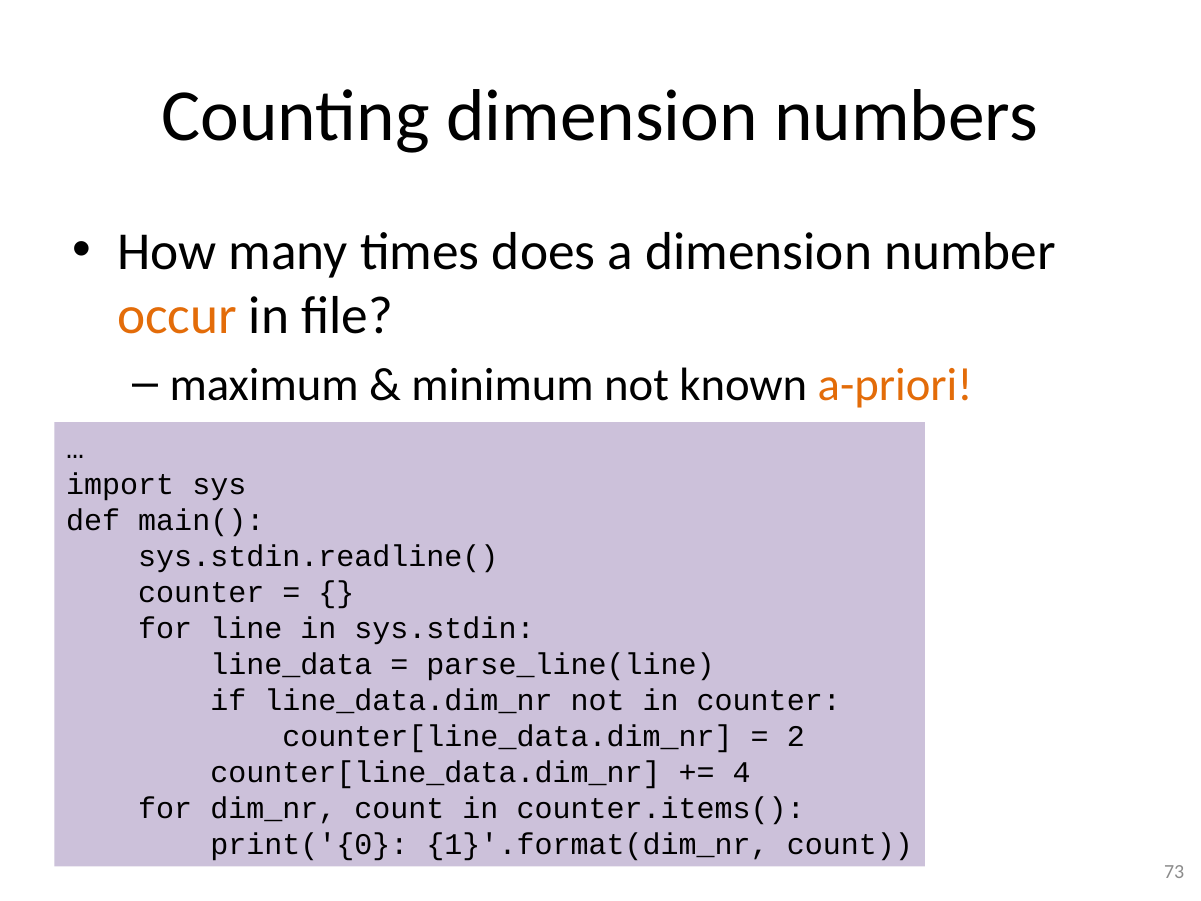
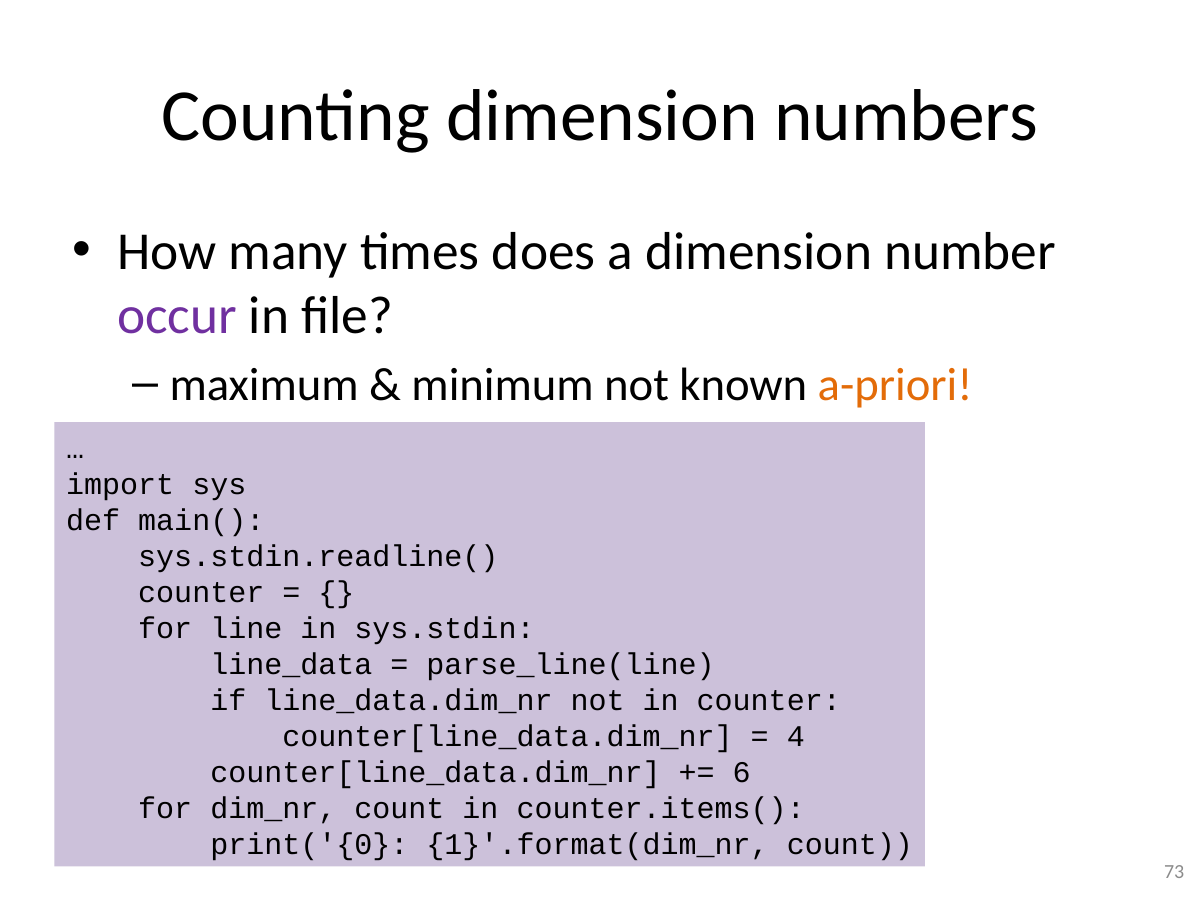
occur colour: orange -> purple
2: 2 -> 4
4: 4 -> 6
